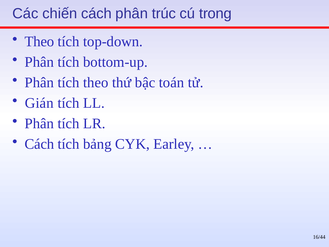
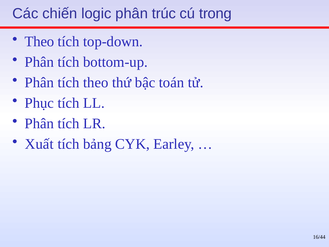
chiến cách: cách -> logic
Gián: Gián -> Phục
Cách at (39, 144): Cách -> Xuất
